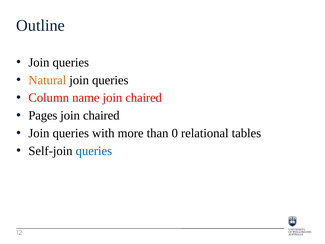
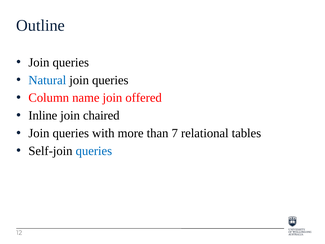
Natural colour: orange -> blue
name join chaired: chaired -> offered
Pages: Pages -> Inline
0: 0 -> 7
